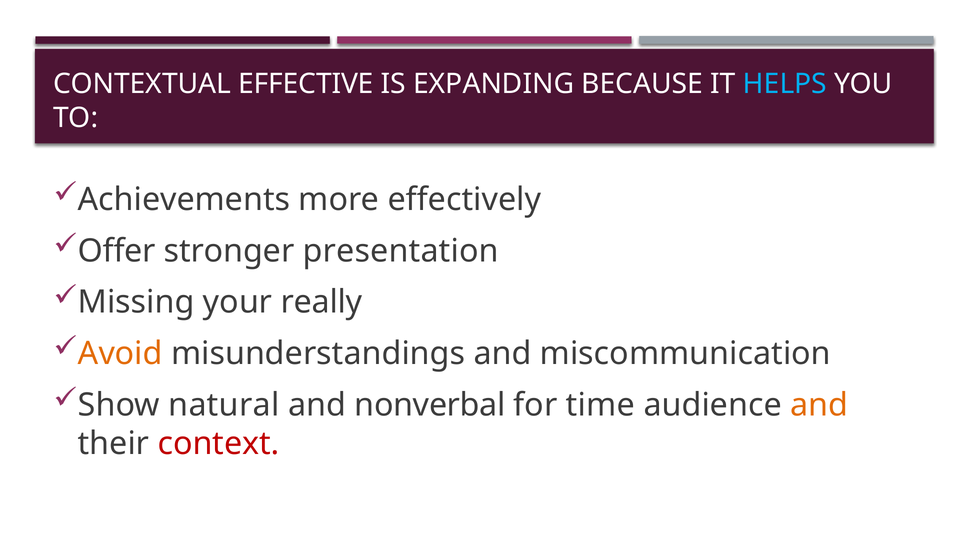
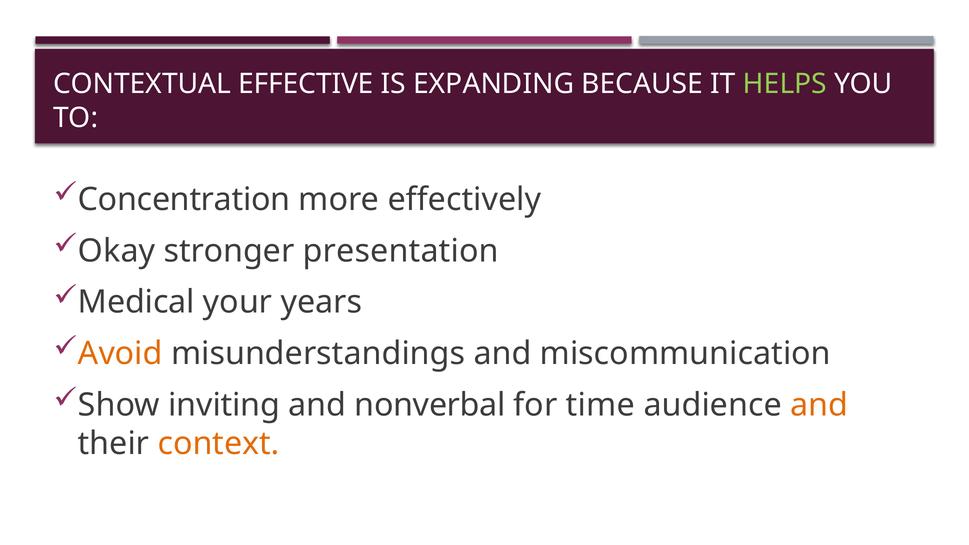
HELPS colour: light blue -> light green
Achievements: Achievements -> Concentration
Offer: Offer -> Okay
Missing: Missing -> Medical
really: really -> years
natural: natural -> inviting
context colour: red -> orange
